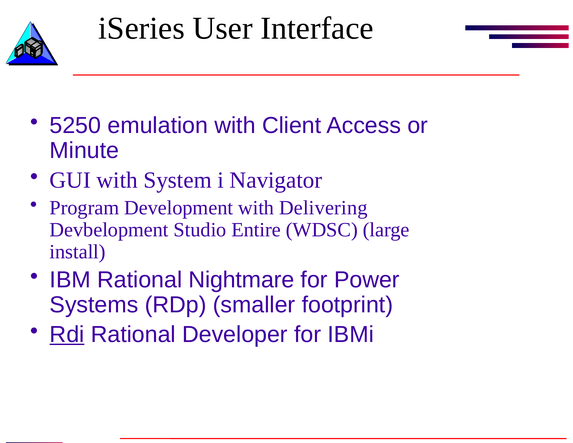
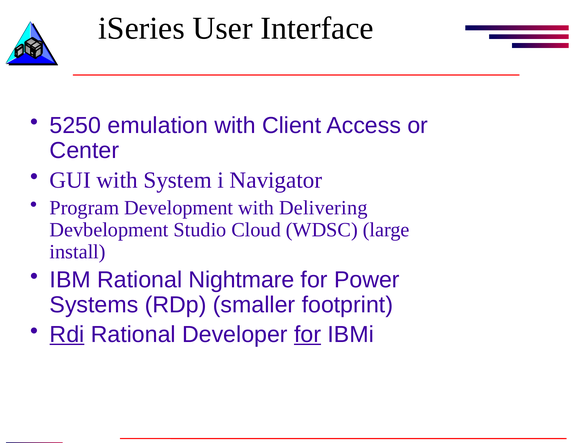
Minute: Minute -> Center
Entire: Entire -> Cloud
for at (308, 334) underline: none -> present
